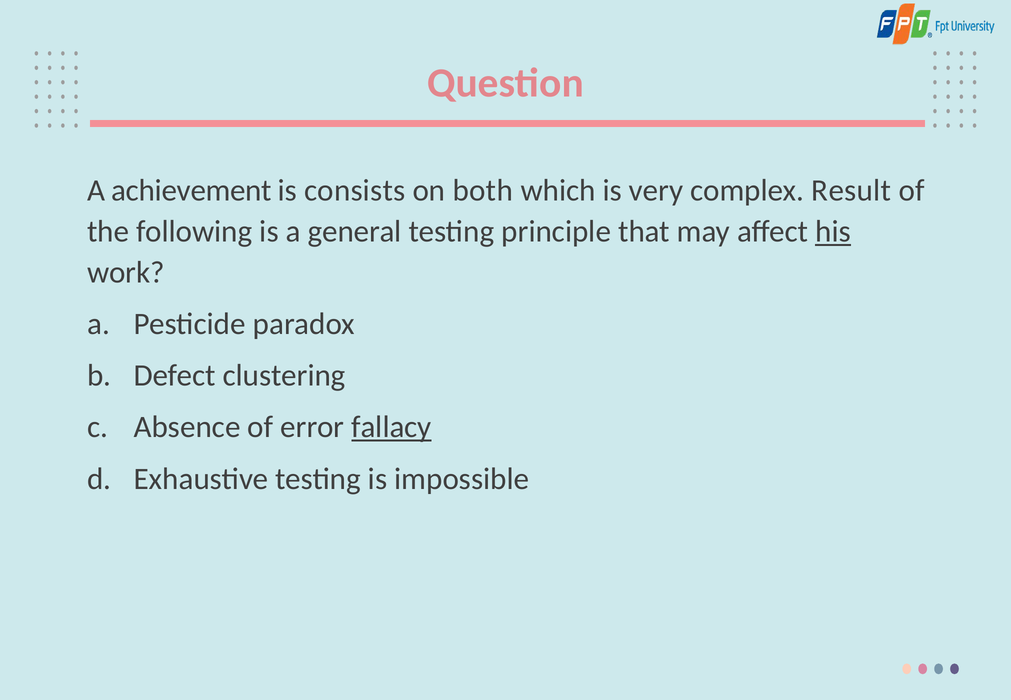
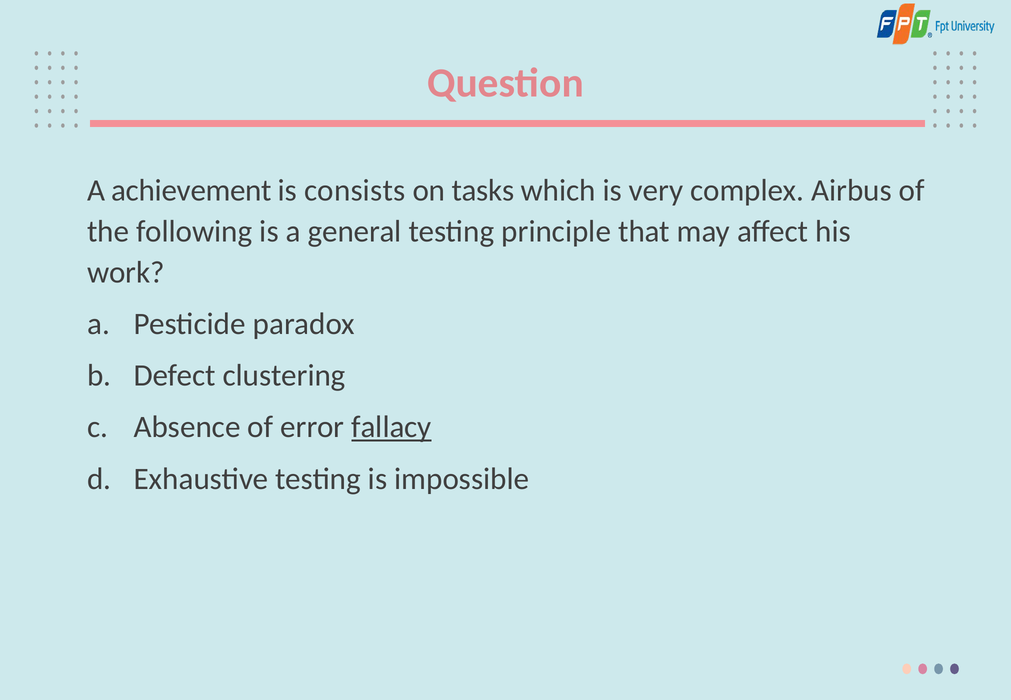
both: both -> tasks
Result: Result -> Airbus
his underline: present -> none
